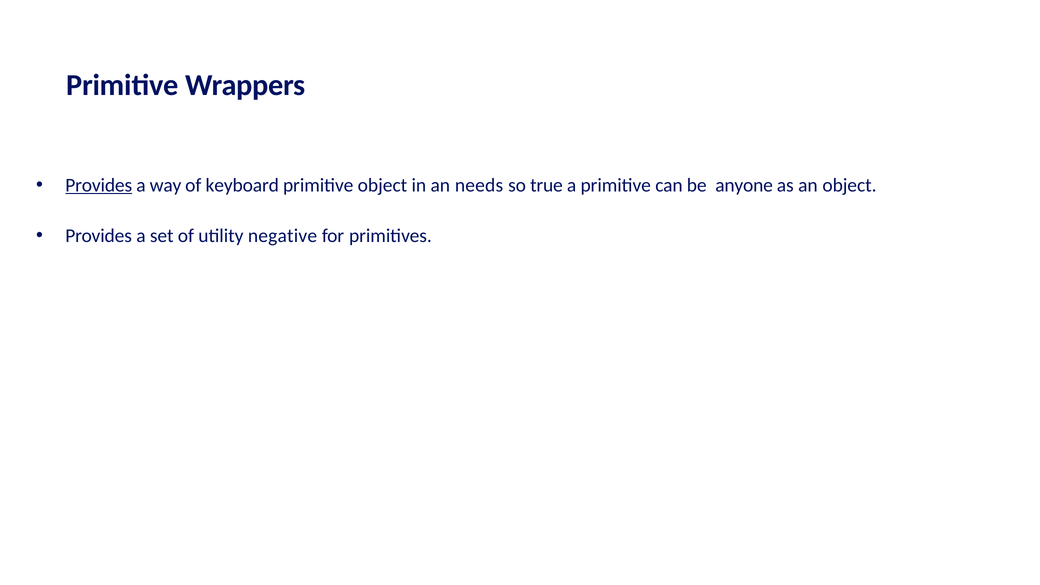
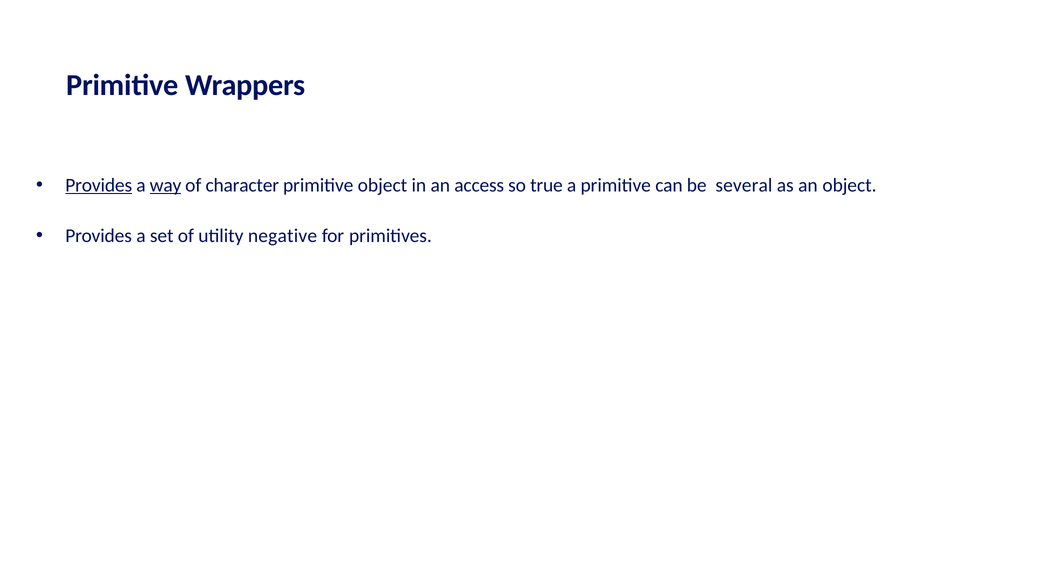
way underline: none -> present
keyboard: keyboard -> character
needs: needs -> access
anyone: anyone -> several
